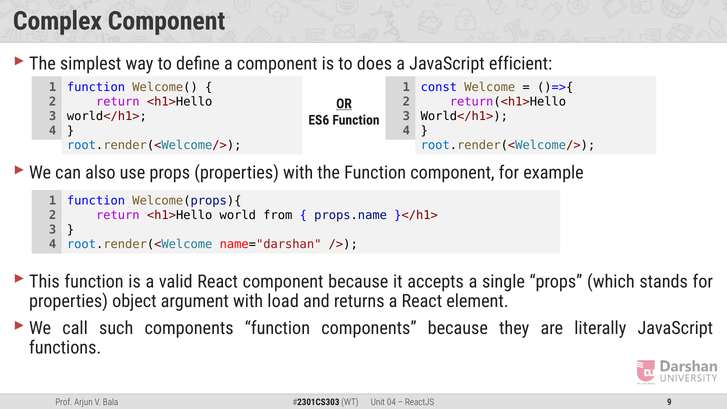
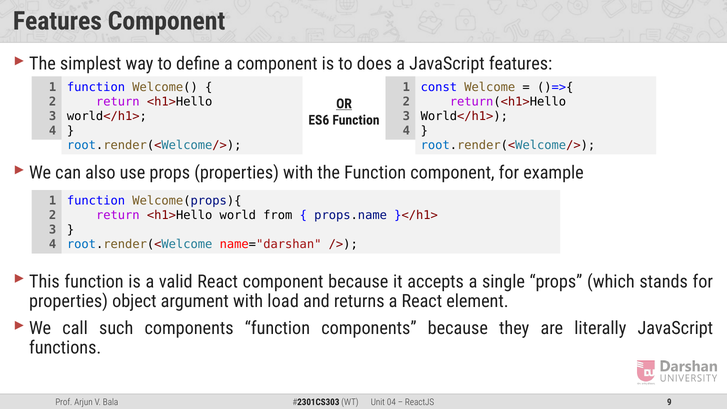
Complex at (57, 21): Complex -> Features
JavaScript efficient: efficient -> features
